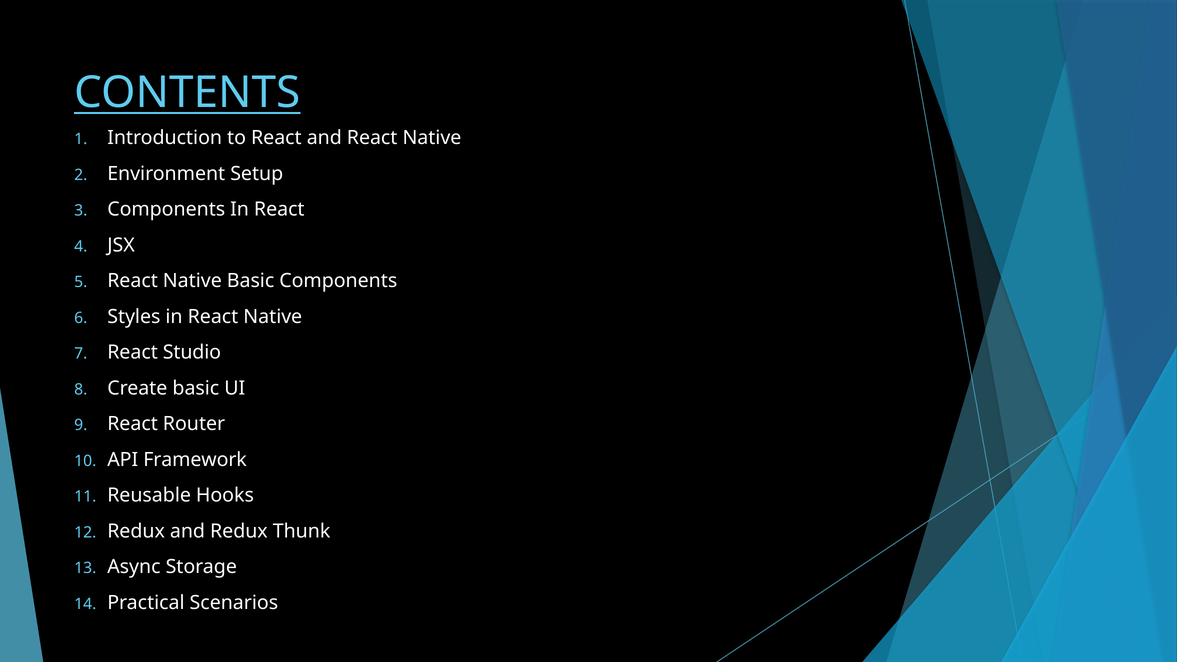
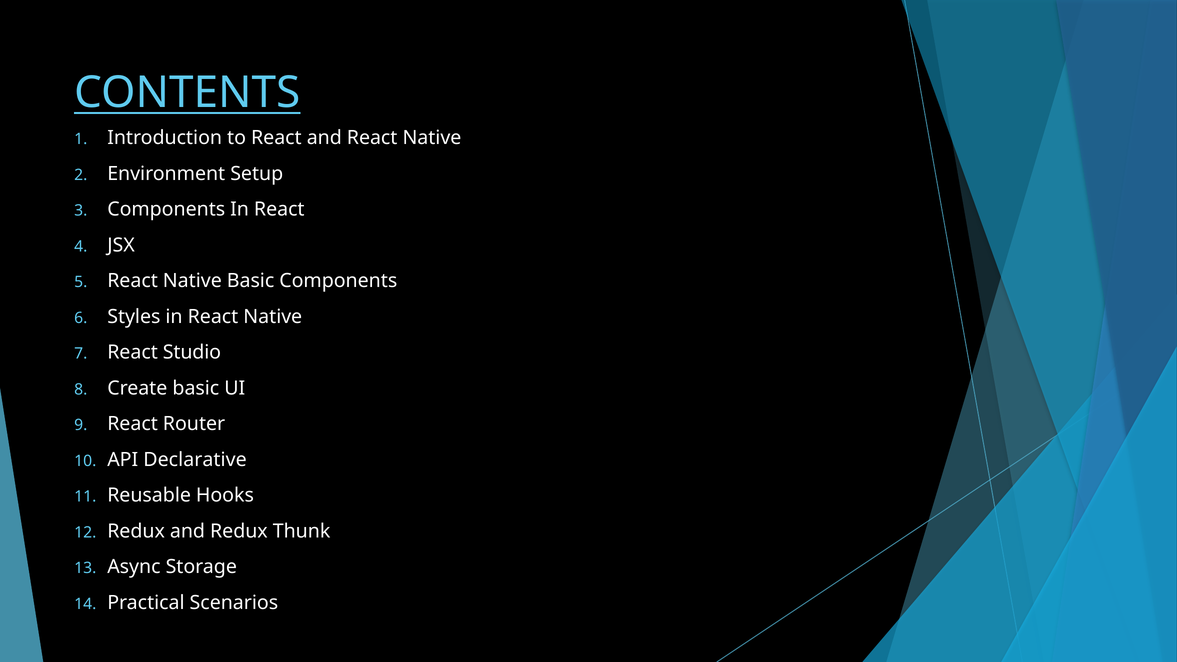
Framework: Framework -> Declarative
